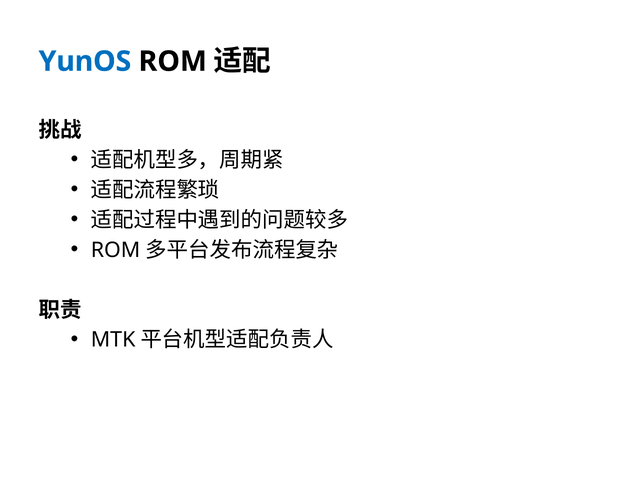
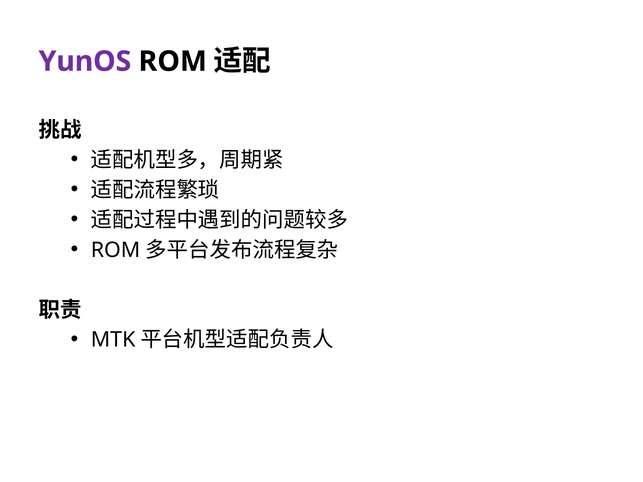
YunOS colour: blue -> purple
